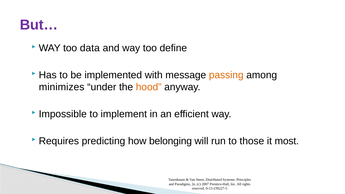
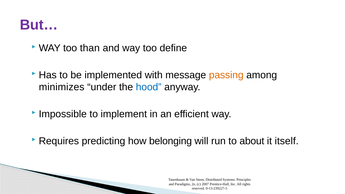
data: data -> than
hood colour: orange -> blue
those: those -> about
most: most -> itself
